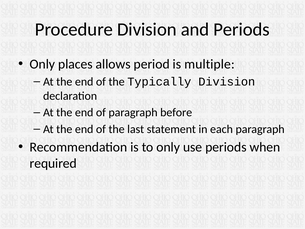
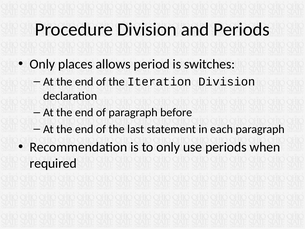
multiple: multiple -> switches
Typically: Typically -> Iteration
